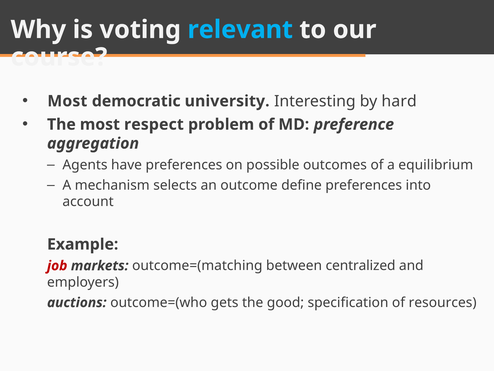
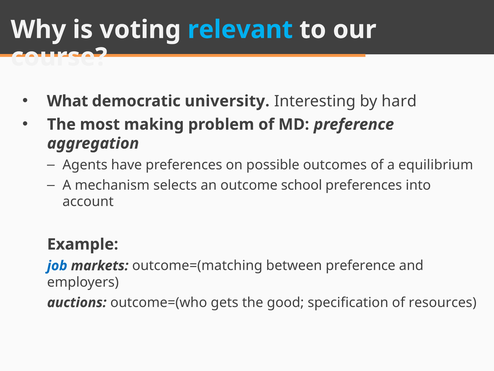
Most at (67, 101): Most -> What
respect: respect -> making
define: define -> school
job colour: red -> blue
between centralized: centralized -> preference
